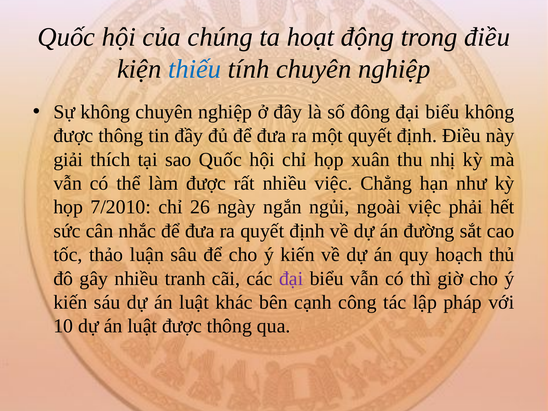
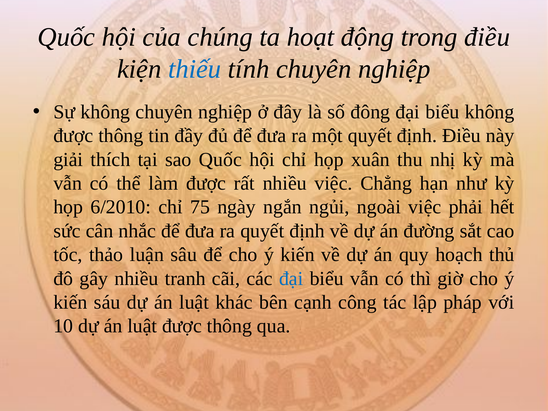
7/2010: 7/2010 -> 6/2010
26: 26 -> 75
đại at (291, 279) colour: purple -> blue
